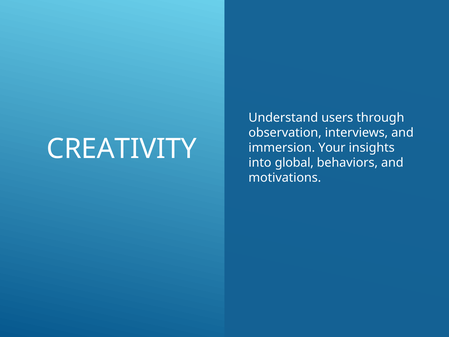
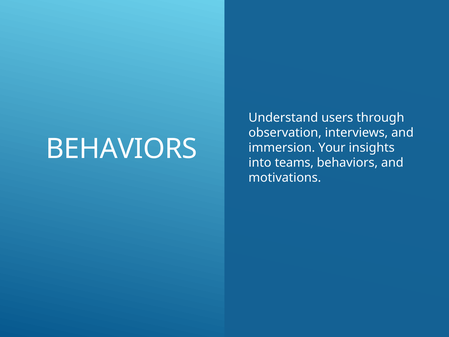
CREATIVITY at (122, 149): CREATIVITY -> BEHAVIORS
global: global -> teams
